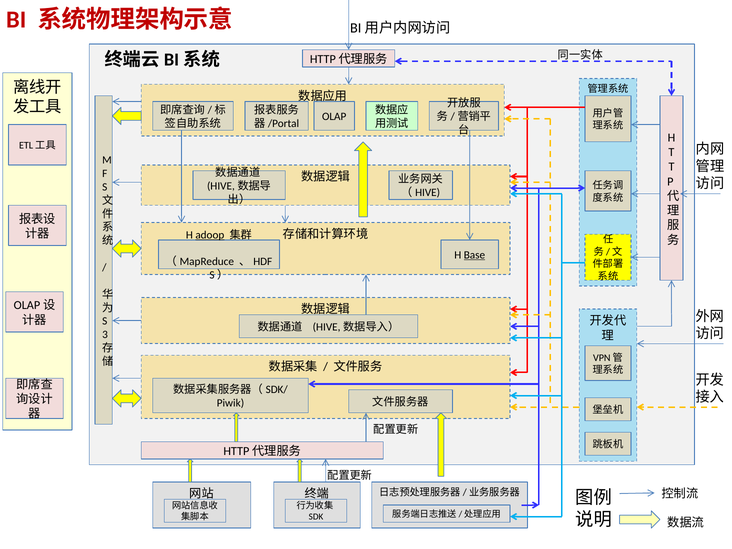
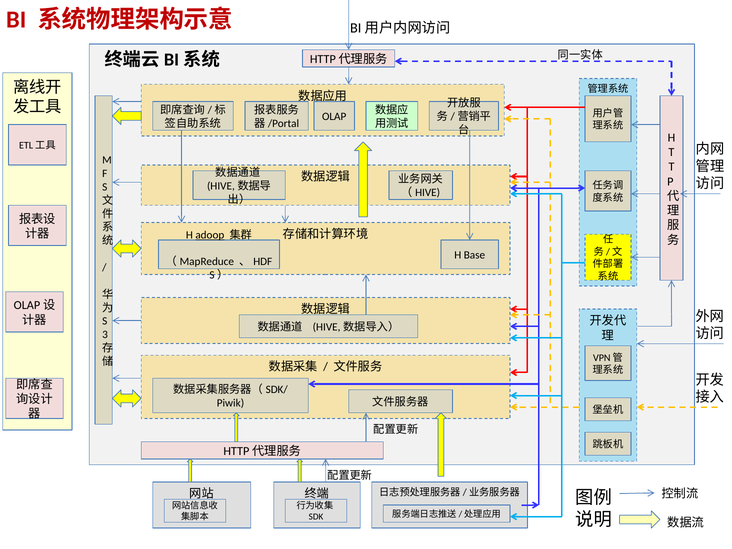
Base underline: present -> none
